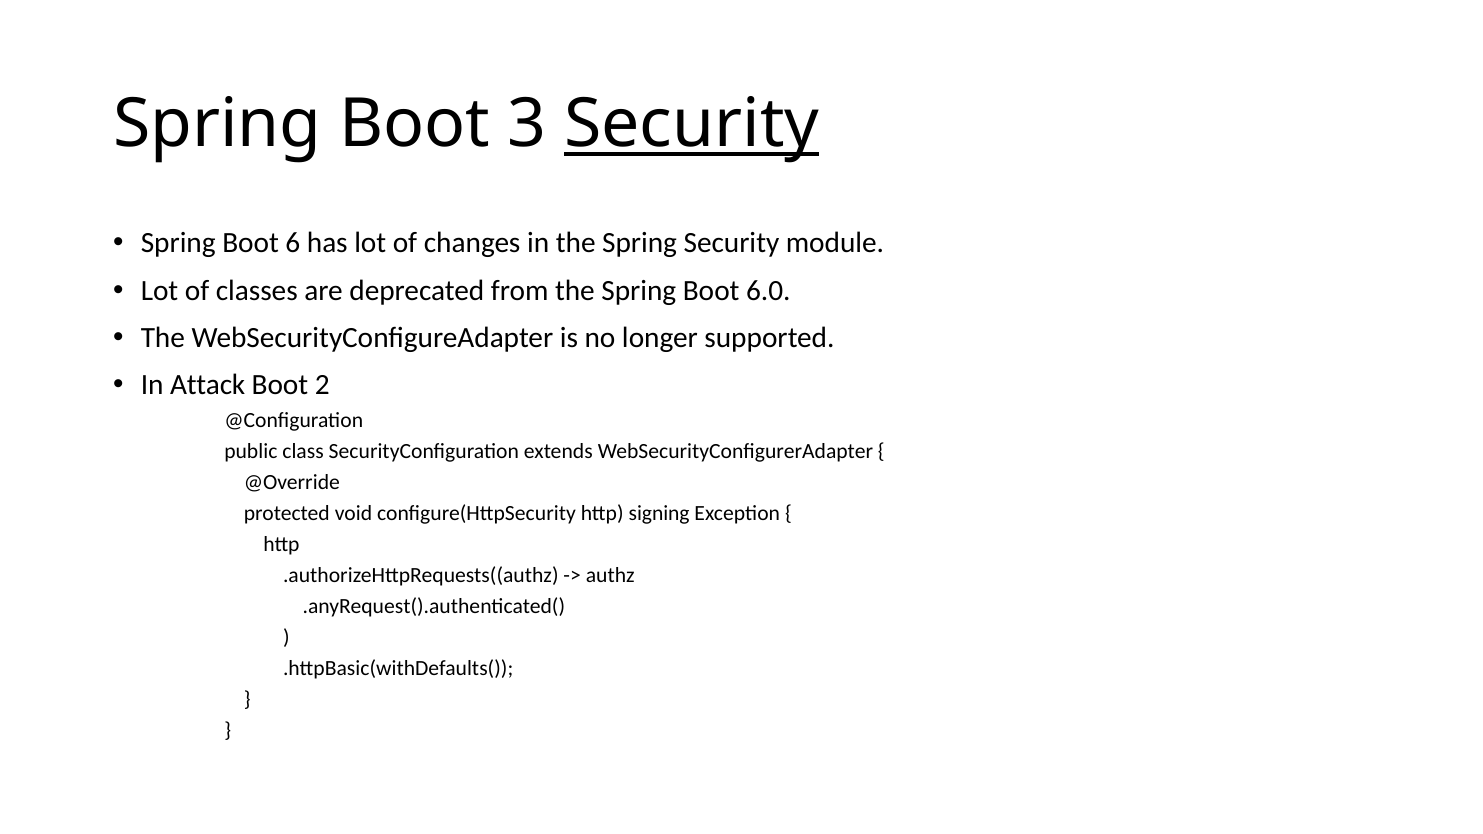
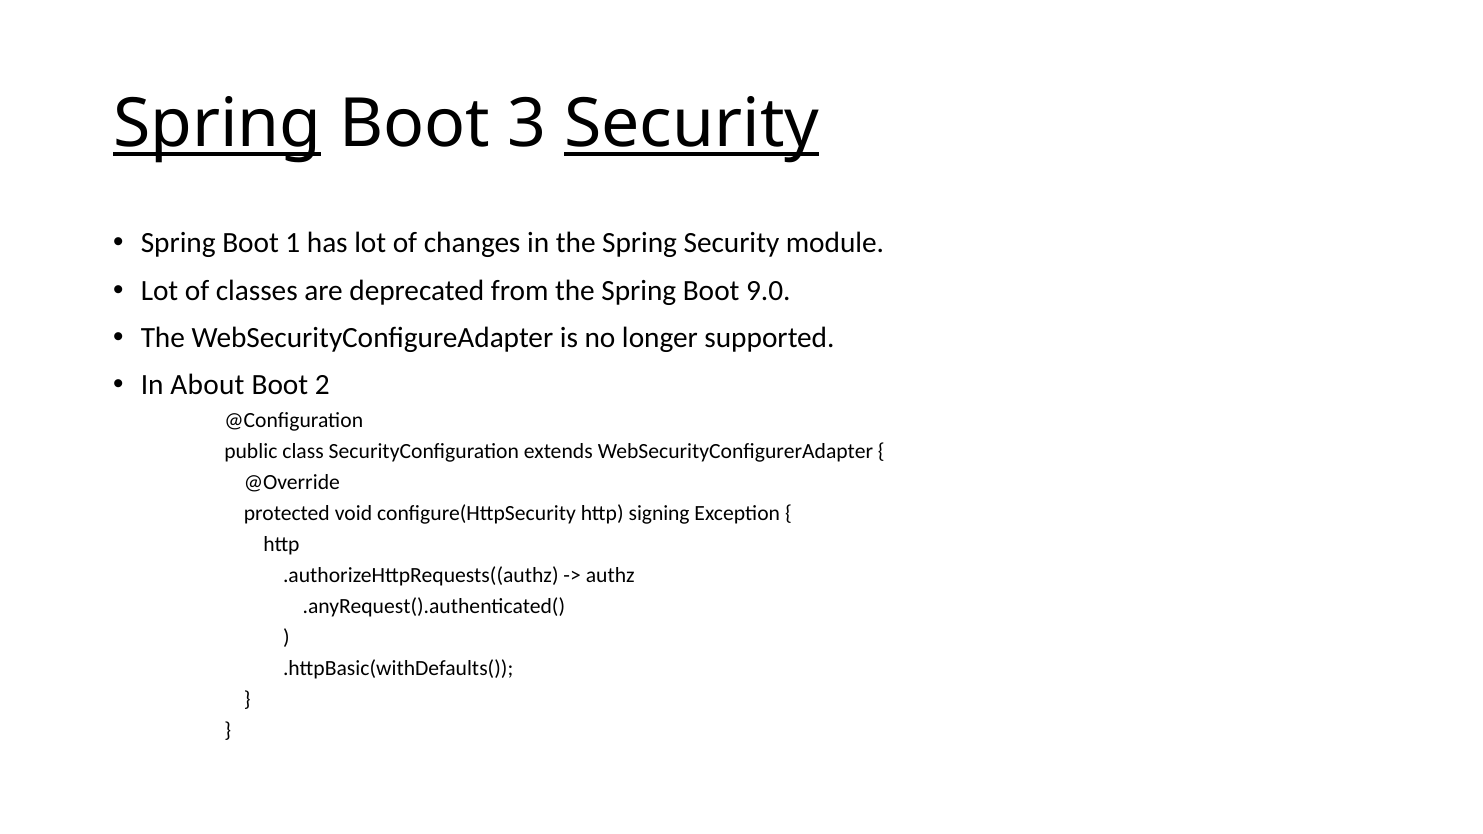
Spring at (217, 125) underline: none -> present
6: 6 -> 1
6.0: 6.0 -> 9.0
Attack: Attack -> About
